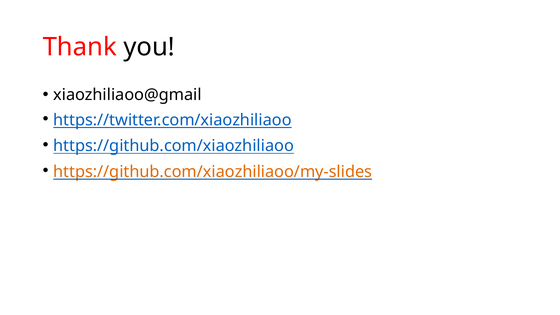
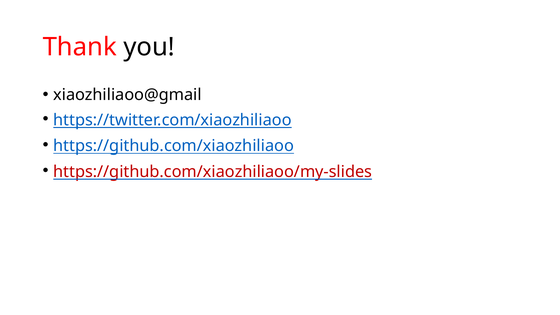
https://github.com/xiaozhiliaoo/my-slides colour: orange -> red
